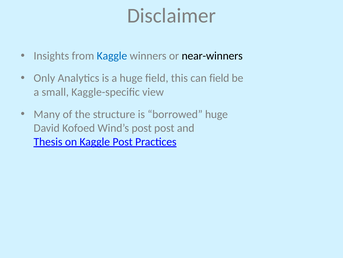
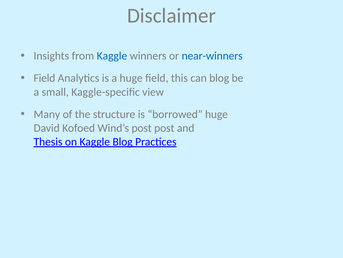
near-winners colour: black -> blue
Only at (44, 78): Only -> Field
can field: field -> blog
Kaggle Post: Post -> Blog
